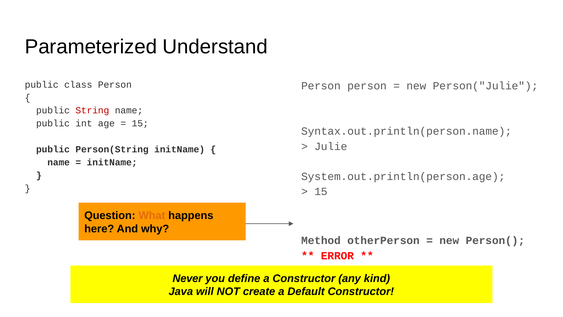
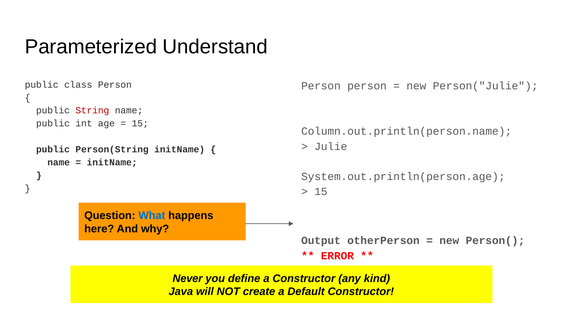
Syntax.out.println(person.name: Syntax.out.println(person.name -> Column.out.println(person.name
What colour: orange -> blue
Method: Method -> Output
